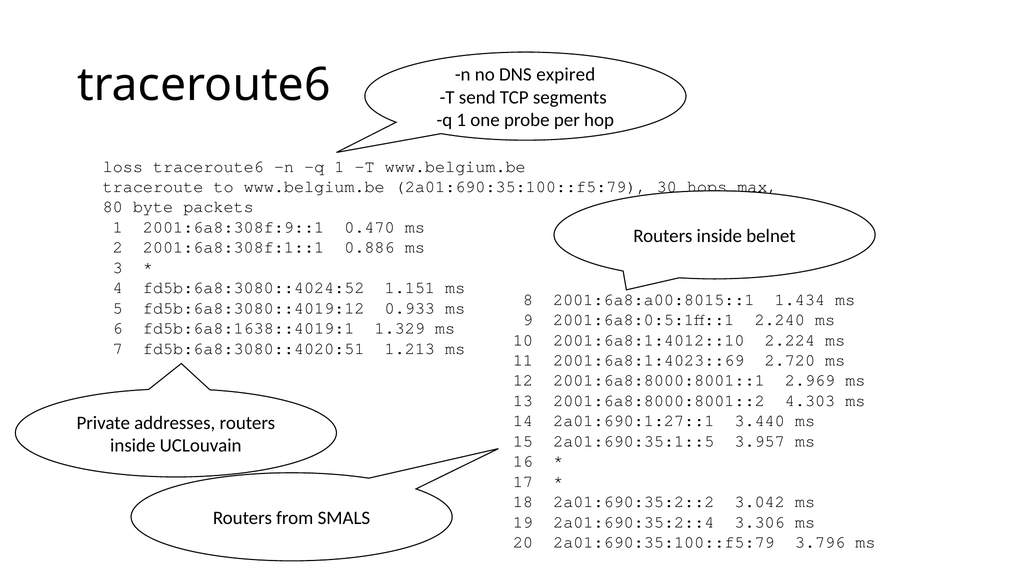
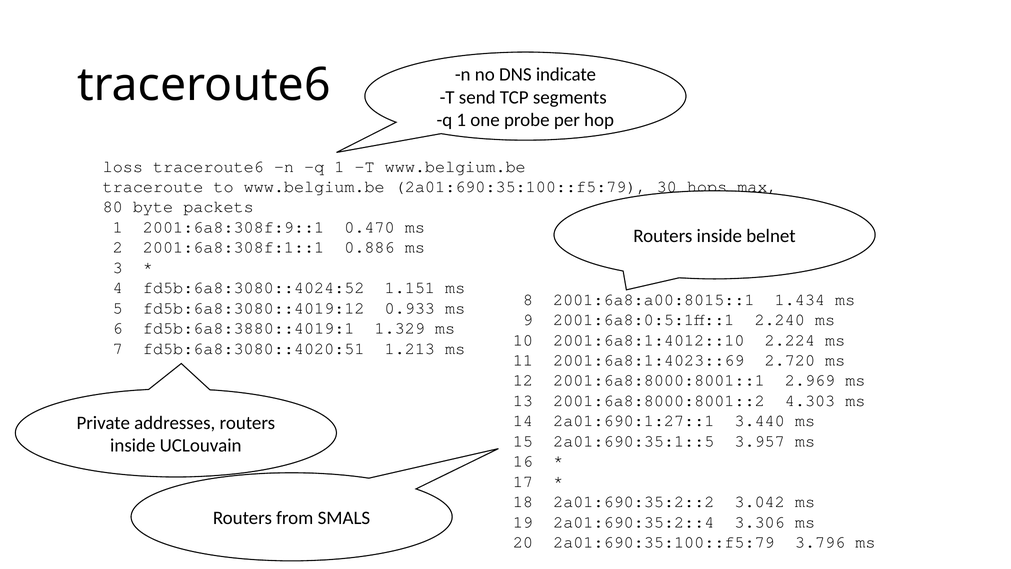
expired: expired -> indicate
fd5b:6a8:1638::4019:1: fd5b:6a8:1638::4019:1 -> fd5b:6a8:3880::4019:1
